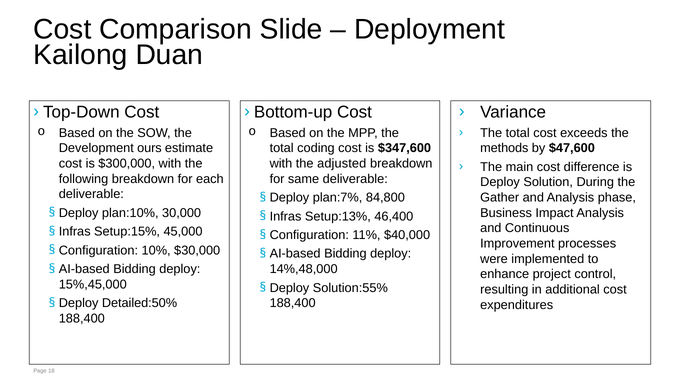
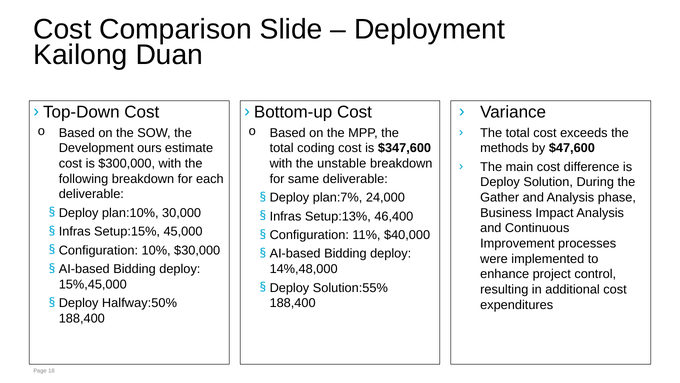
adjusted: adjusted -> unstable
84,800: 84,800 -> 24,000
Detailed:50%: Detailed:50% -> Halfway:50%
